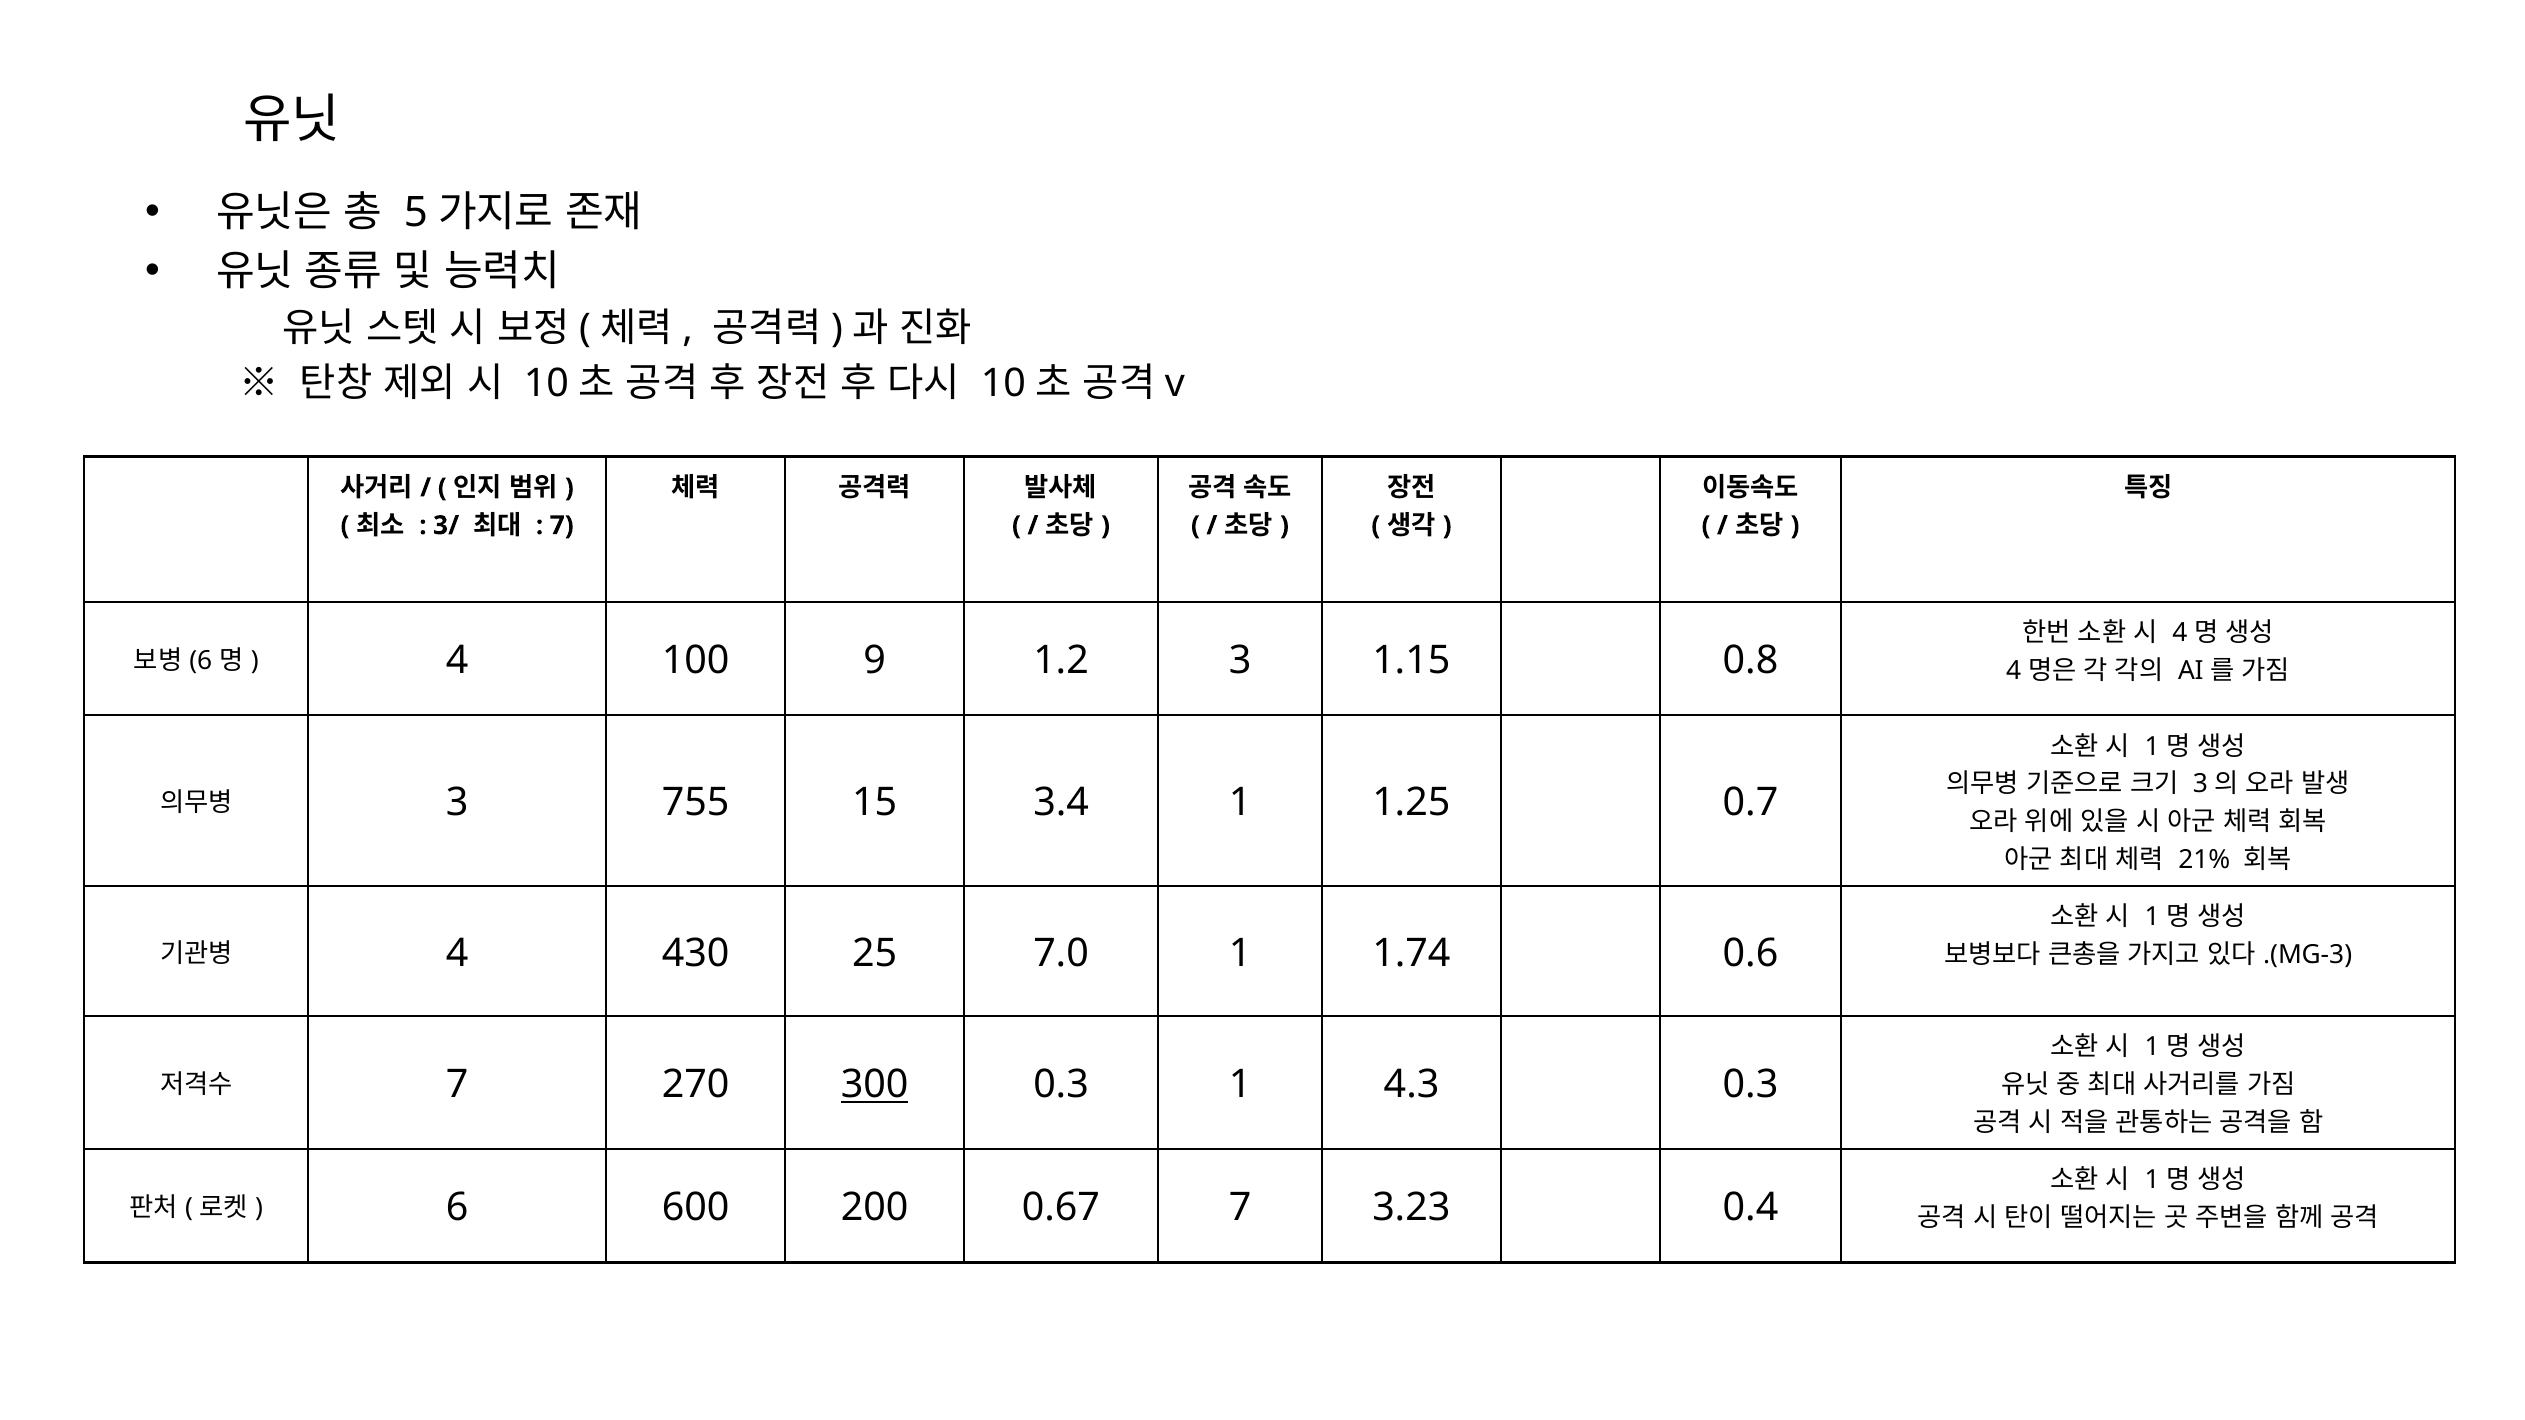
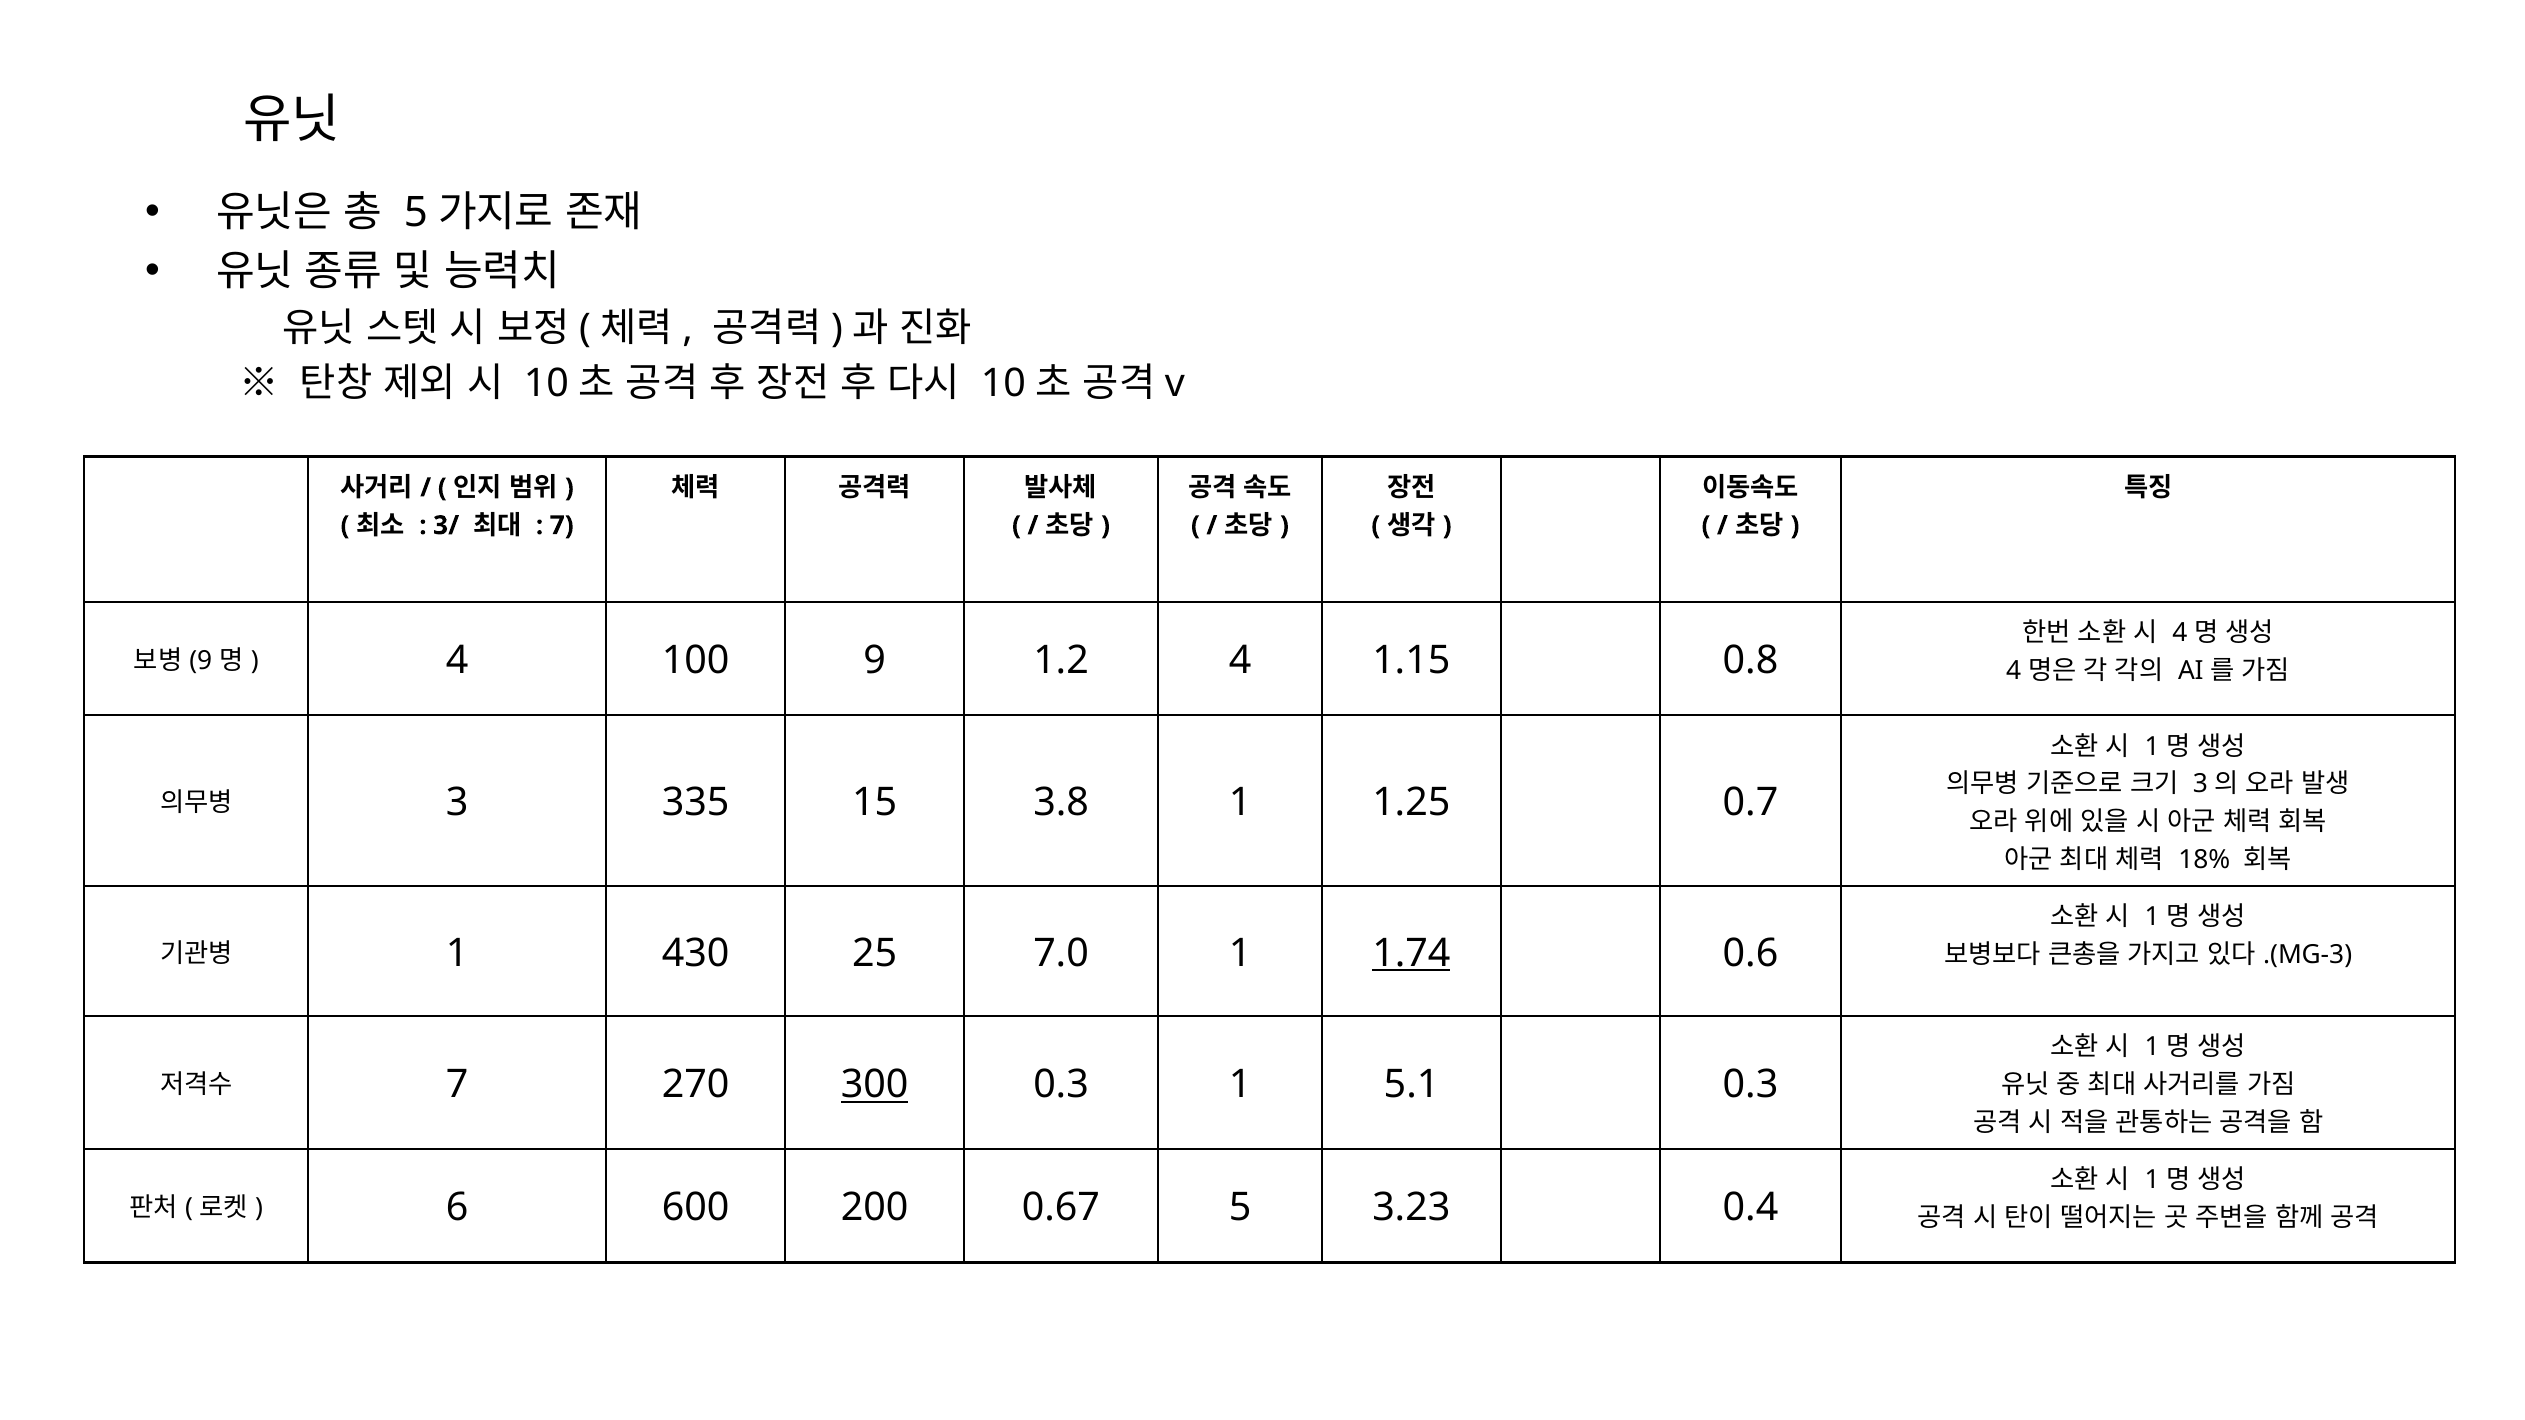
6 at (201, 661): 6 -> 9
1.2 3: 3 -> 4
755: 755 -> 335
3.4: 3.4 -> 3.8
21%: 21% -> 18%
4 at (457, 953): 4 -> 1
1.74 underline: none -> present
4.3: 4.3 -> 5.1
0.67 7: 7 -> 5
